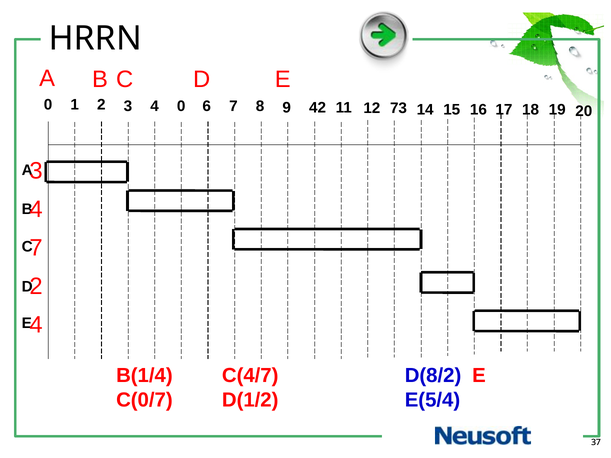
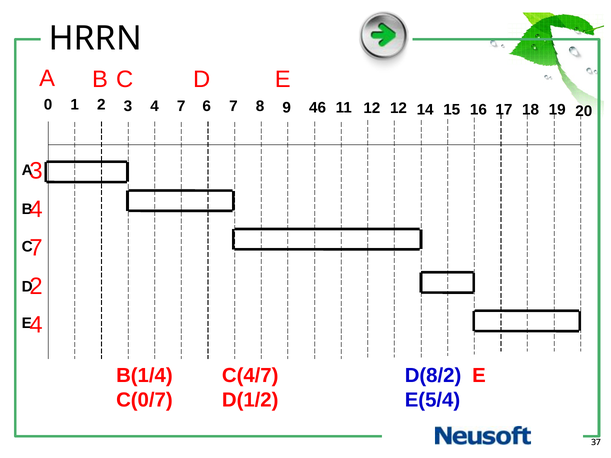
4 0: 0 -> 7
42: 42 -> 46
12 73: 73 -> 12
